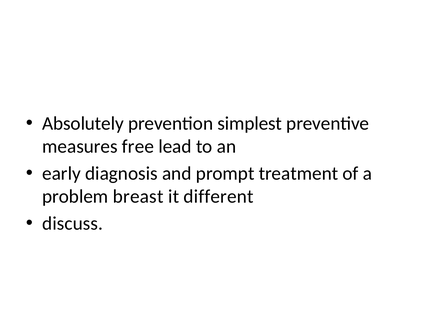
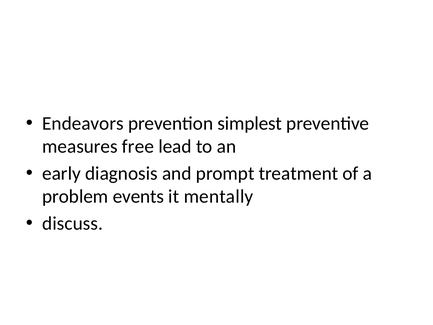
Absolutely: Absolutely -> Endeavors
breast: breast -> events
different: different -> mentally
